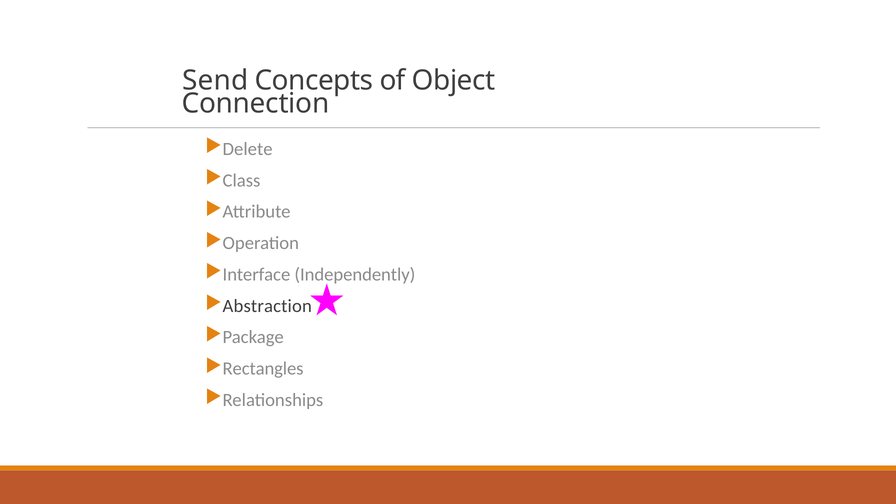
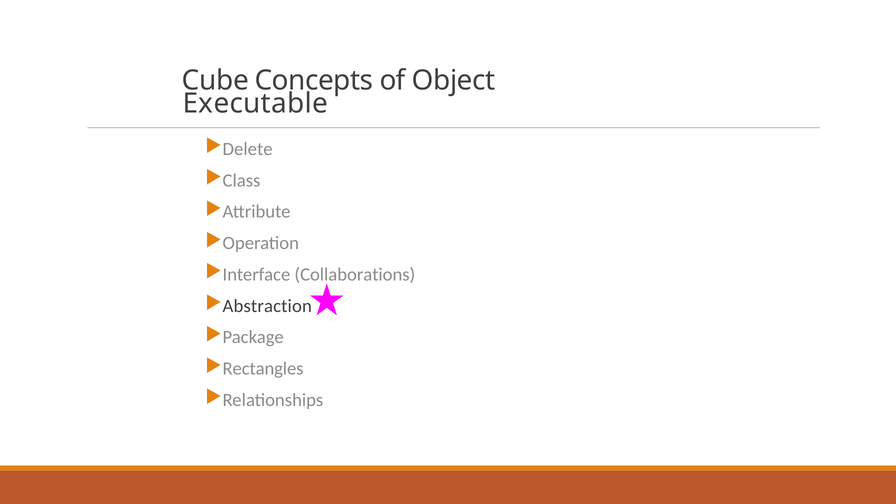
Send: Send -> Cube
Connection: Connection -> Executable
Independently: Independently -> Collaborations
